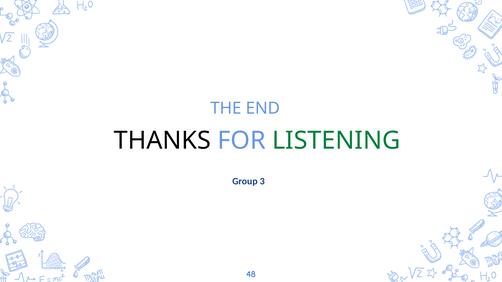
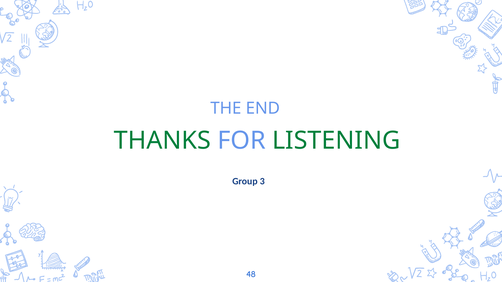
THANKS colour: black -> green
